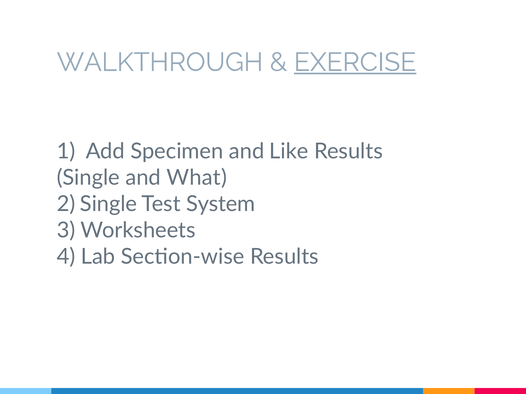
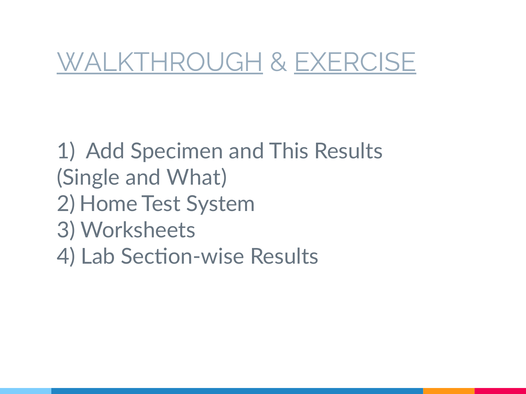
WALKTHROUGH underline: none -> present
Like: Like -> This
2 Single: Single -> Home
